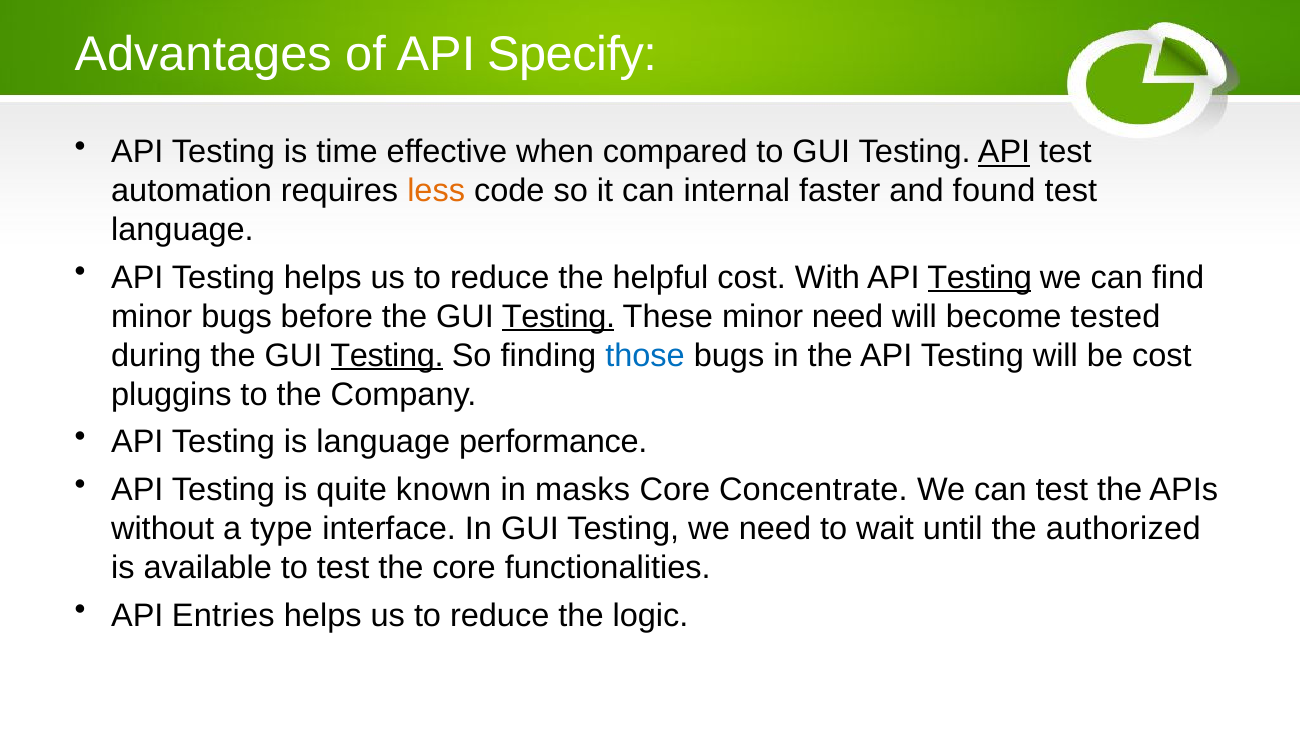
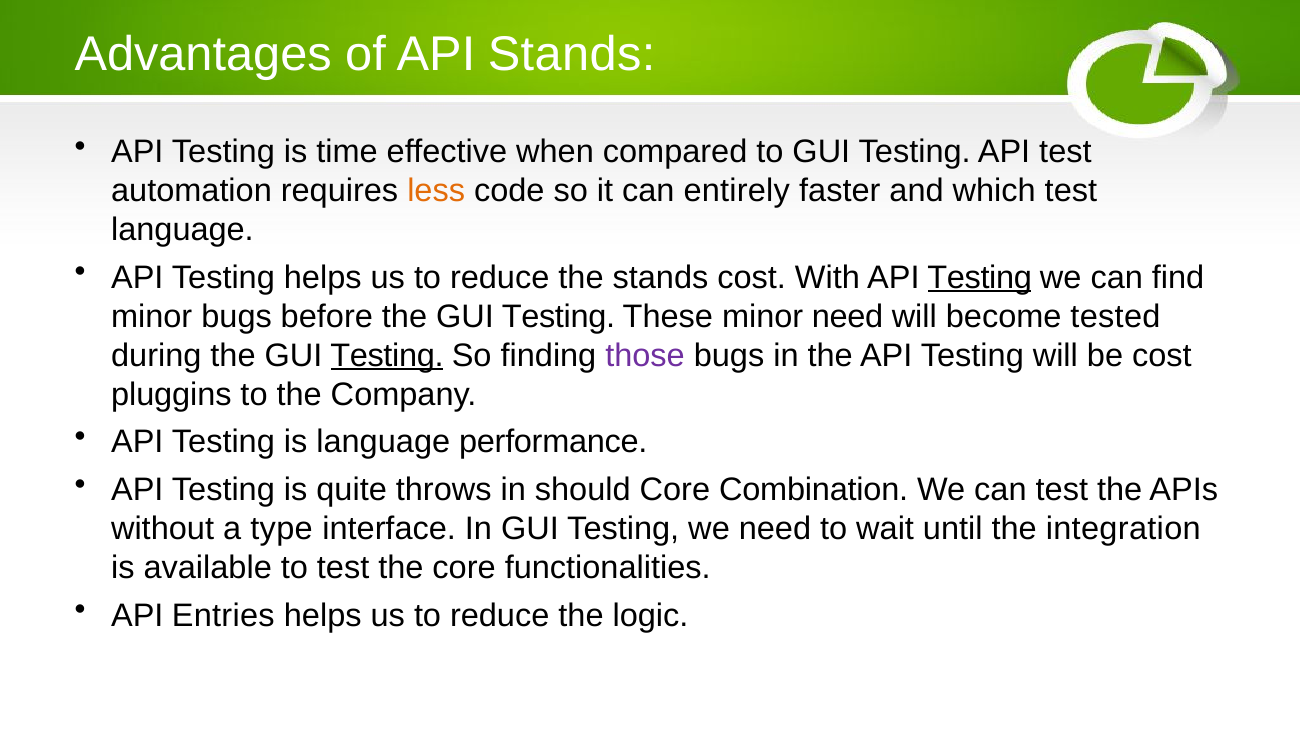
API Specify: Specify -> Stands
API at (1004, 152) underline: present -> none
internal: internal -> entirely
found: found -> which
the helpful: helpful -> stands
Testing at (558, 317) underline: present -> none
those colour: blue -> purple
known: known -> throws
masks: masks -> should
Concentrate: Concentrate -> Combination
authorized: authorized -> integration
